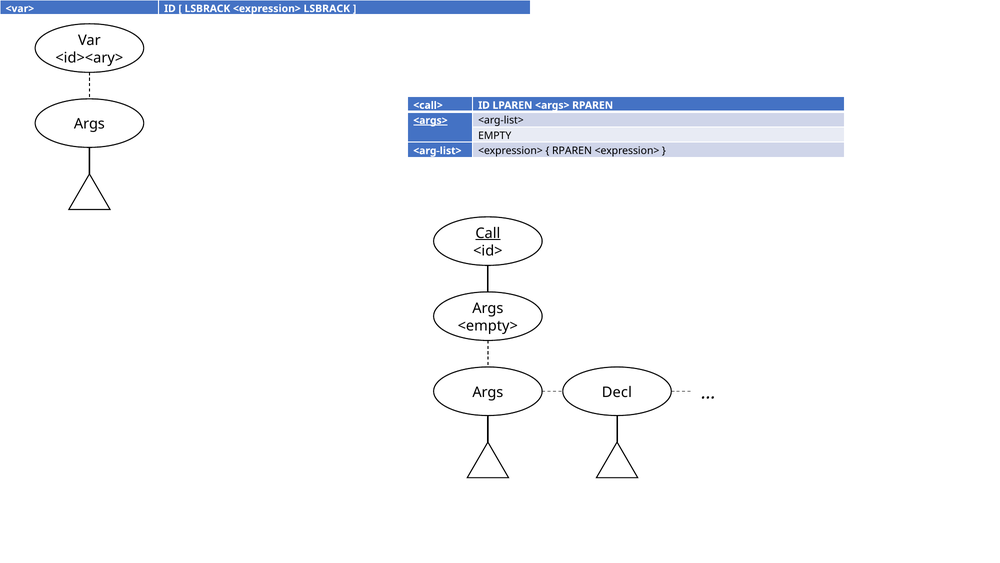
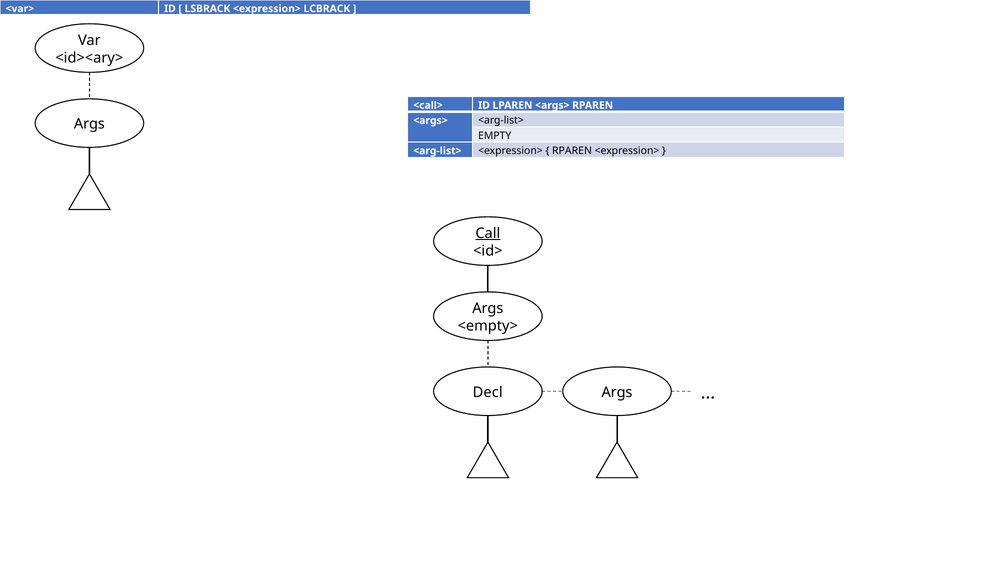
<expression> LSBRACK: LSBRACK -> LCBRACK
<args> at (430, 120) underline: present -> none
Args at (488, 392): Args -> Decl
Decl at (617, 392): Decl -> Args
